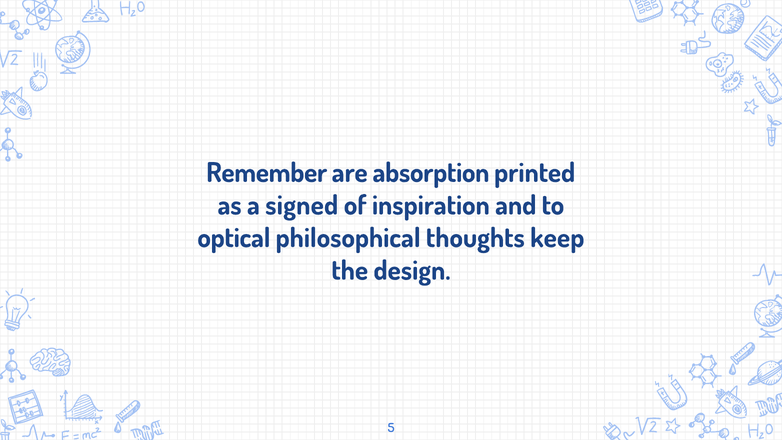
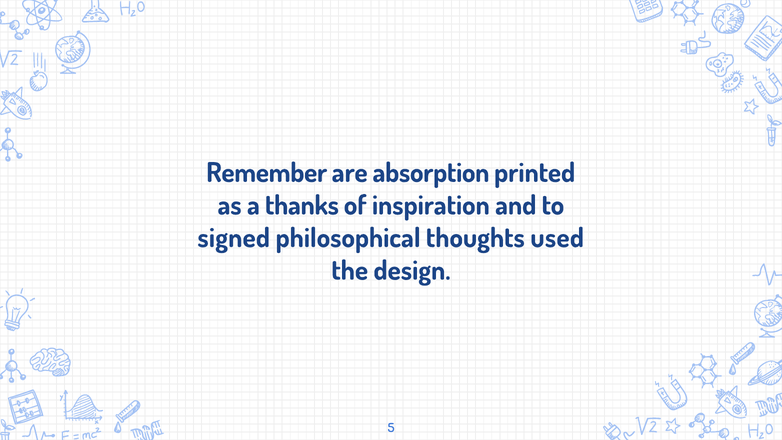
signed: signed -> thanks
optical: optical -> signed
keep: keep -> used
